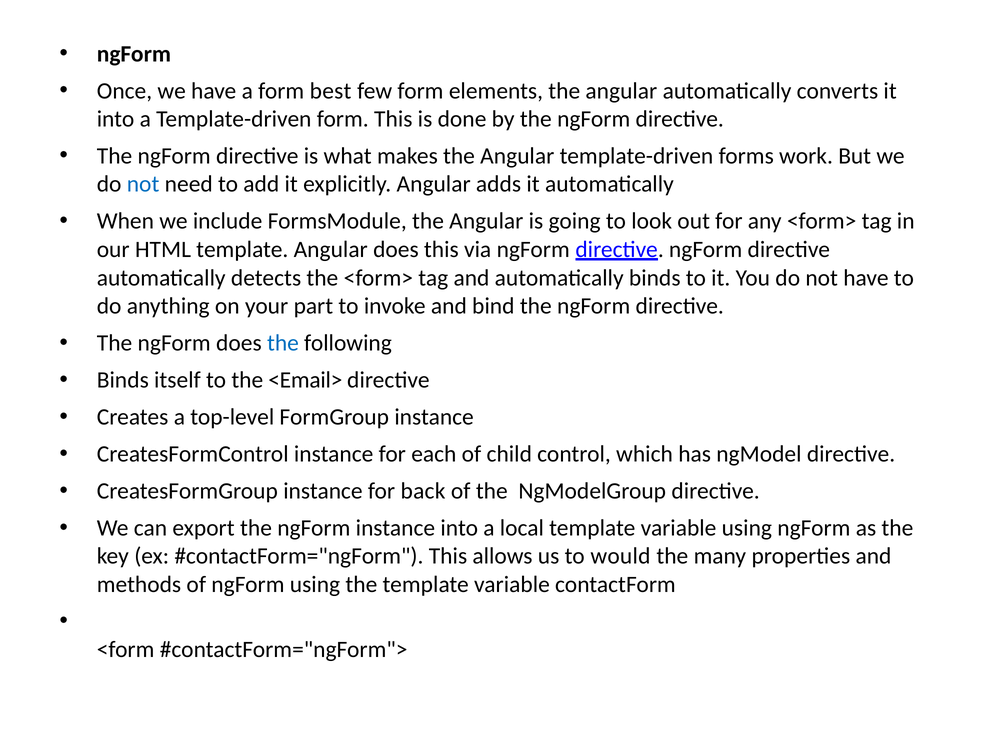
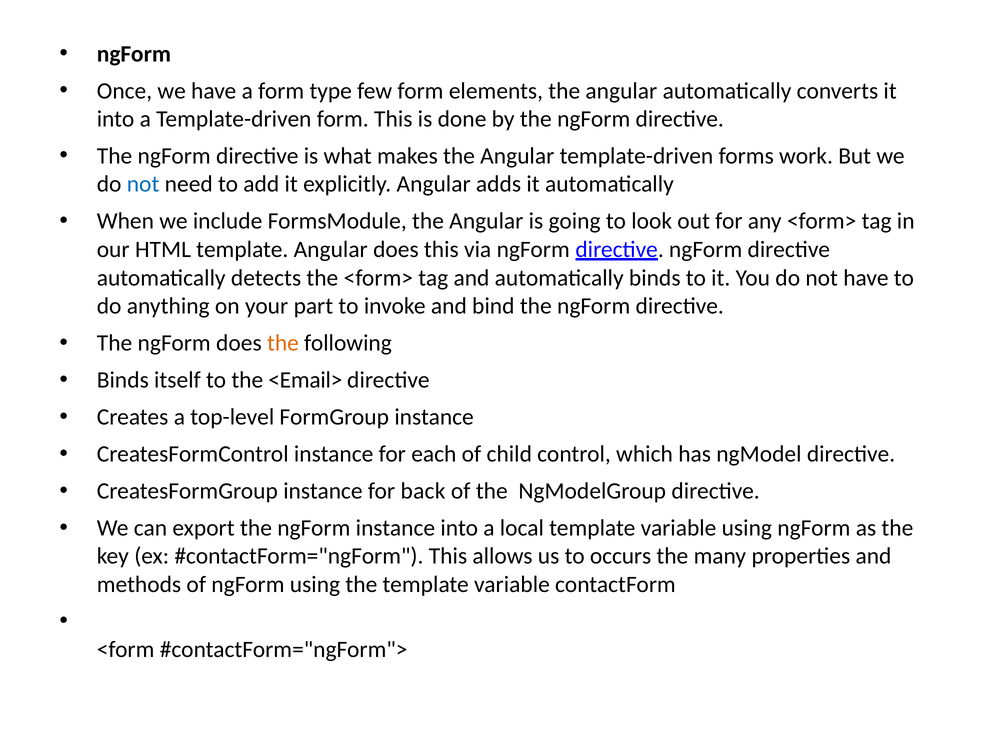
best: best -> type
the at (283, 343) colour: blue -> orange
would: would -> occurs
